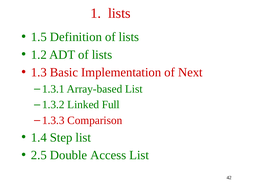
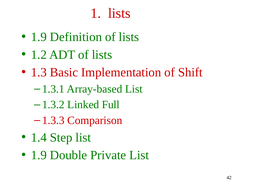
1.5 at (39, 37): 1.5 -> 1.9
Next: Next -> Shift
2.5 at (39, 155): 2.5 -> 1.9
Access: Access -> Private
